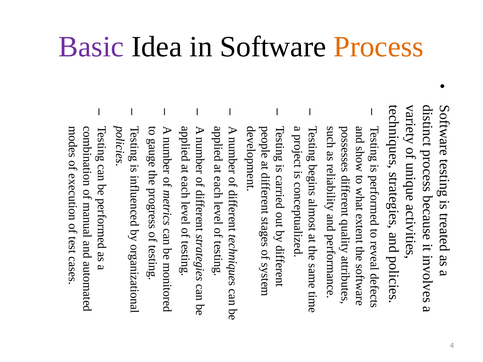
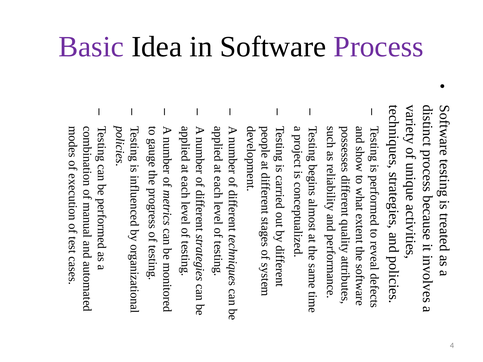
Process colour: orange -> purple
